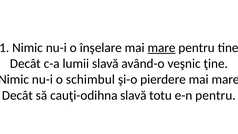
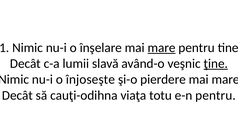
ţine underline: none -> present
schimbul: schimbul -> înjoseşte
cauţi-odihna slavă: slavă -> viaţa
